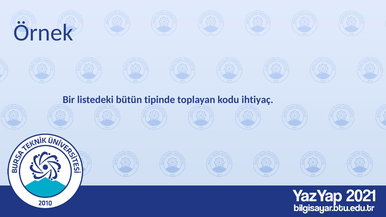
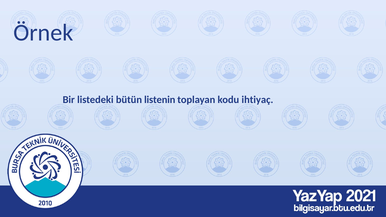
tipinde: tipinde -> listenin
